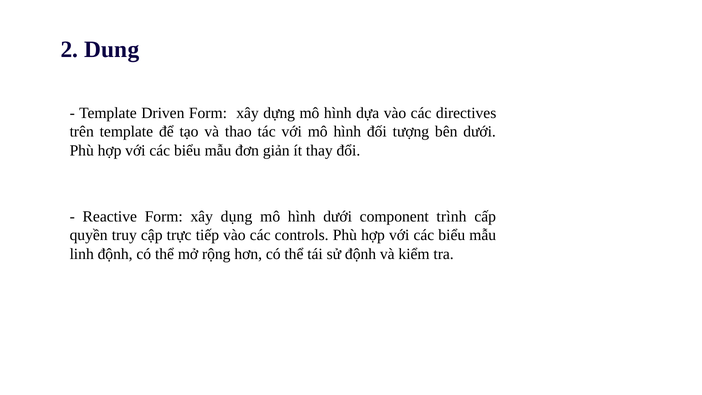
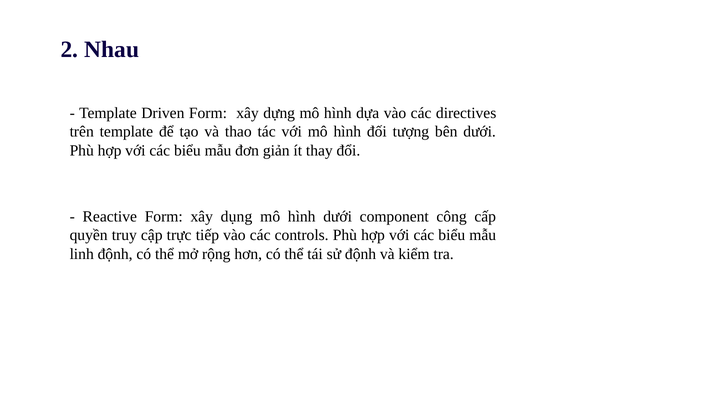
Dung: Dung -> Nhau
trình: trình -> công
